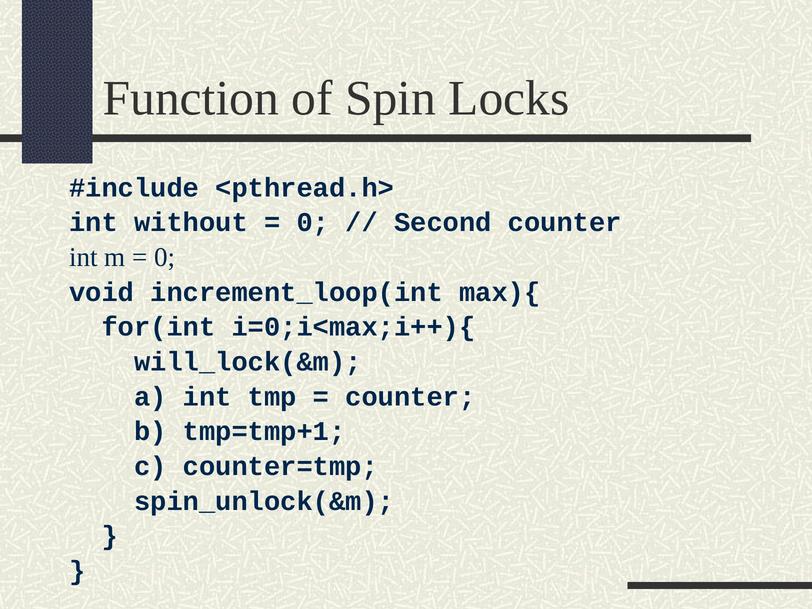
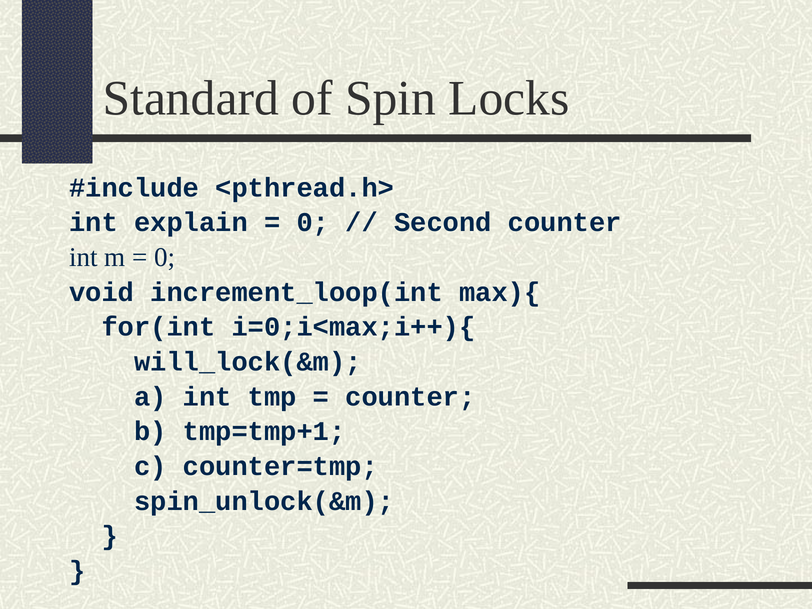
Function: Function -> Standard
without: without -> explain
